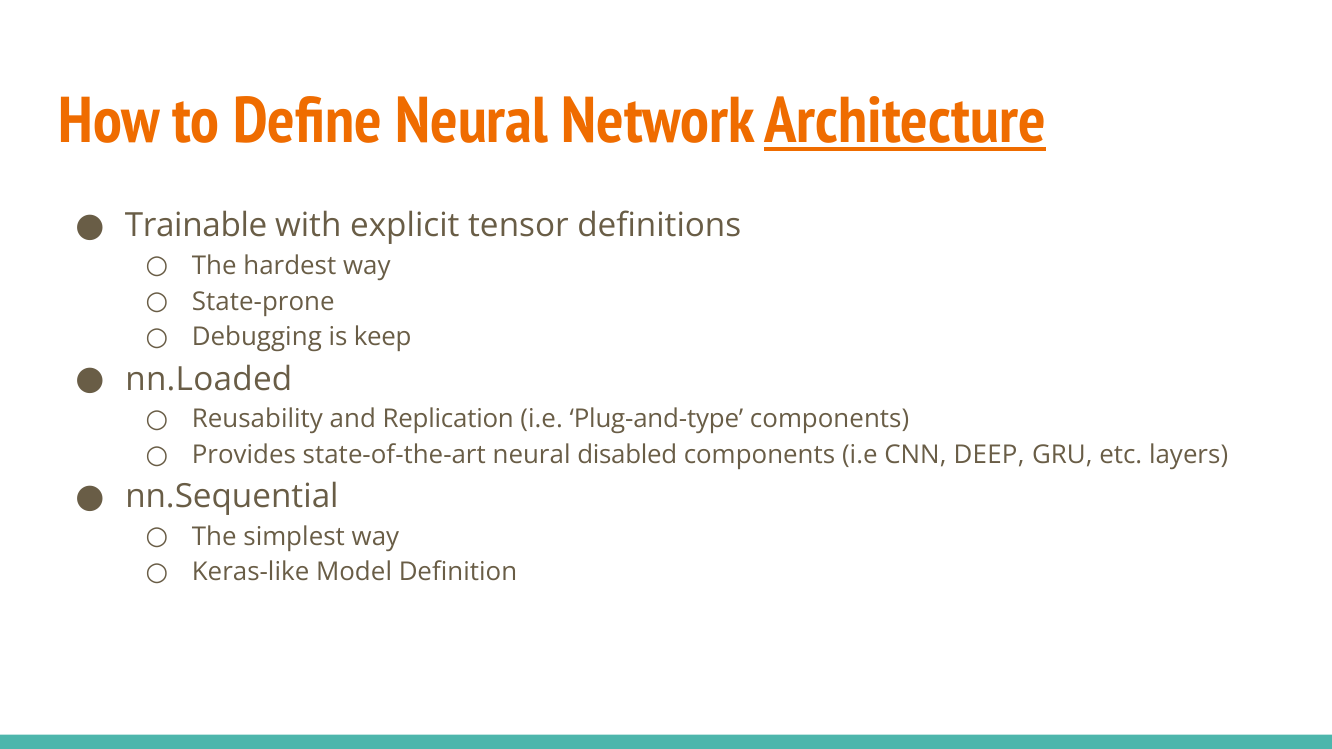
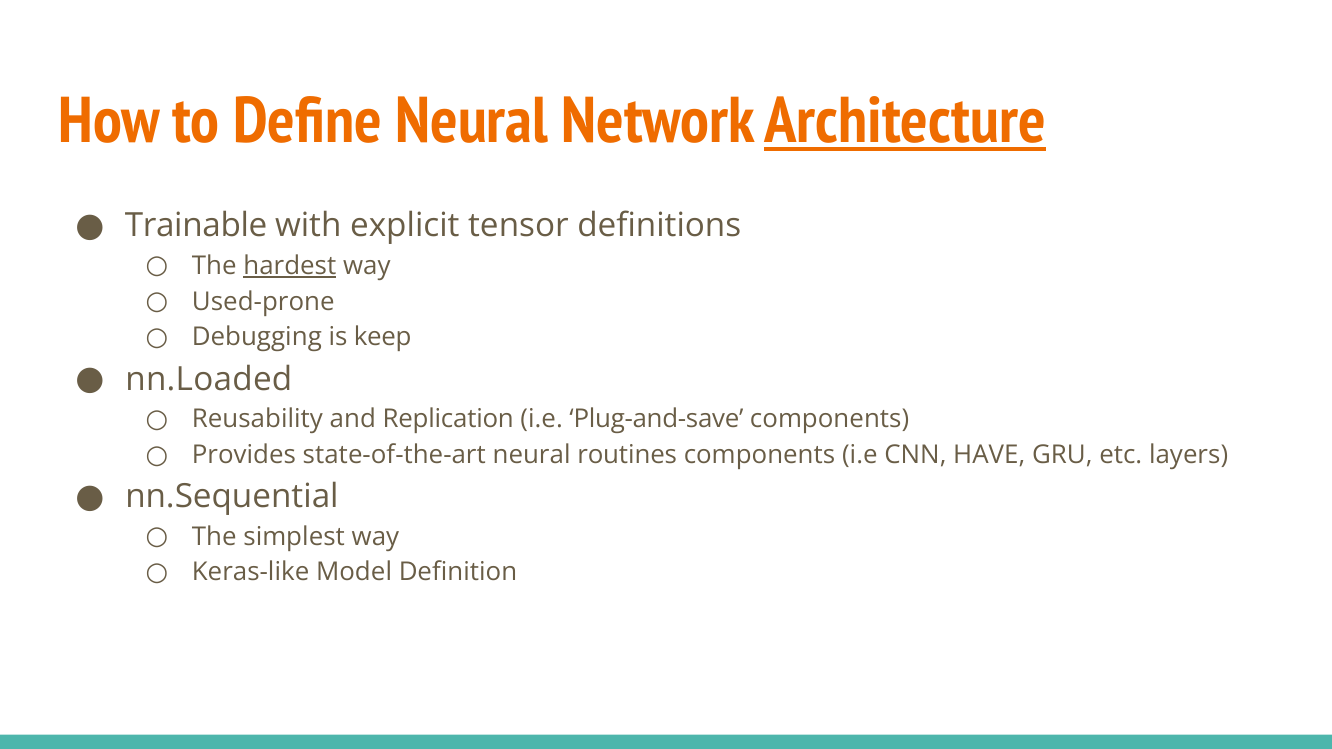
hardest underline: none -> present
State-prone: State-prone -> Used-prone
Plug-and-type: Plug-and-type -> Plug-and-save
disabled: disabled -> routines
DEEP: DEEP -> HAVE
